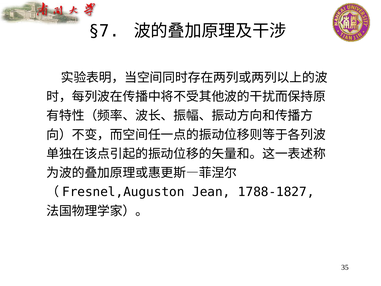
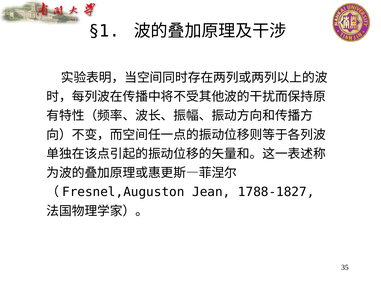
§7: §7 -> §1
